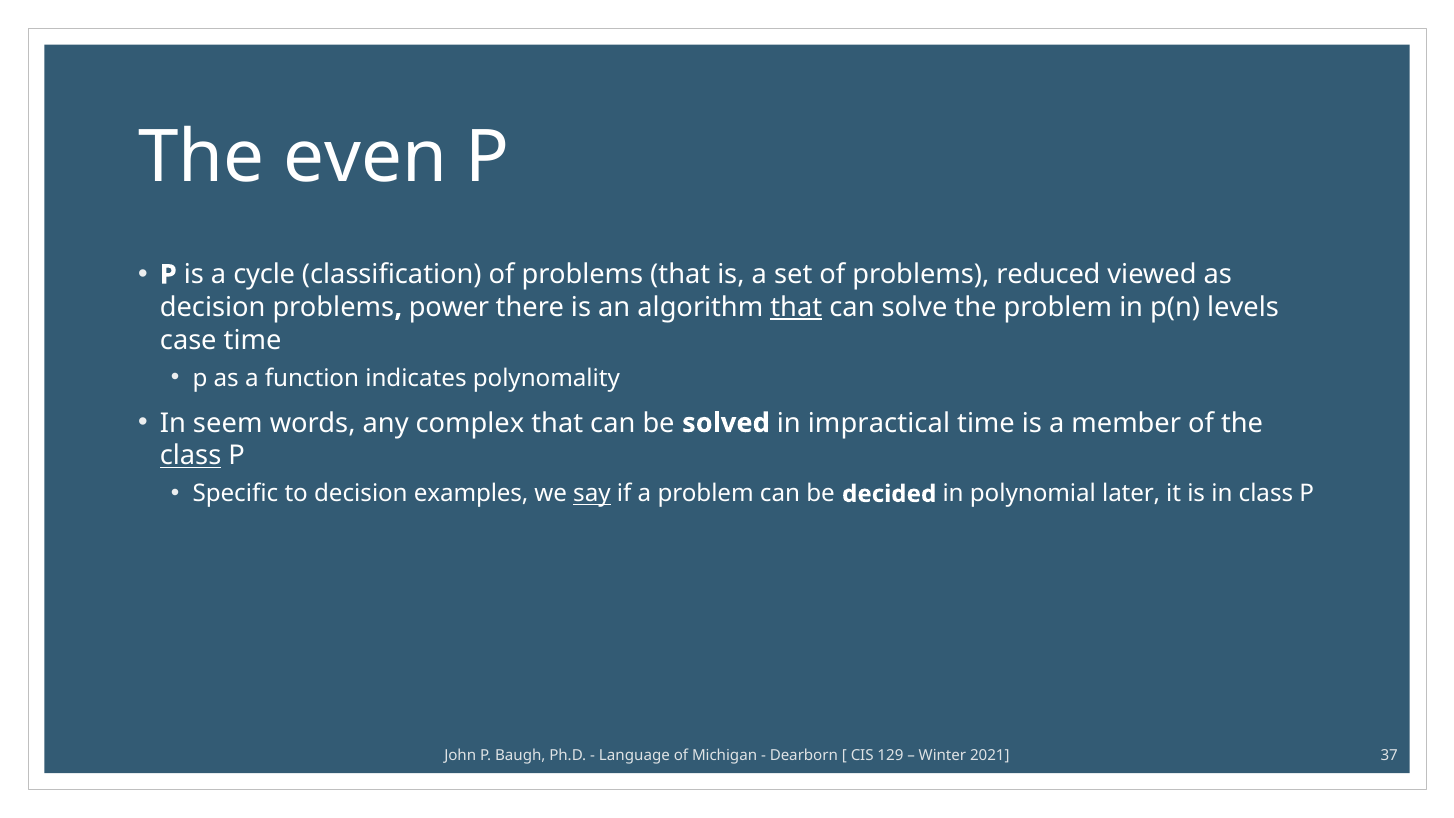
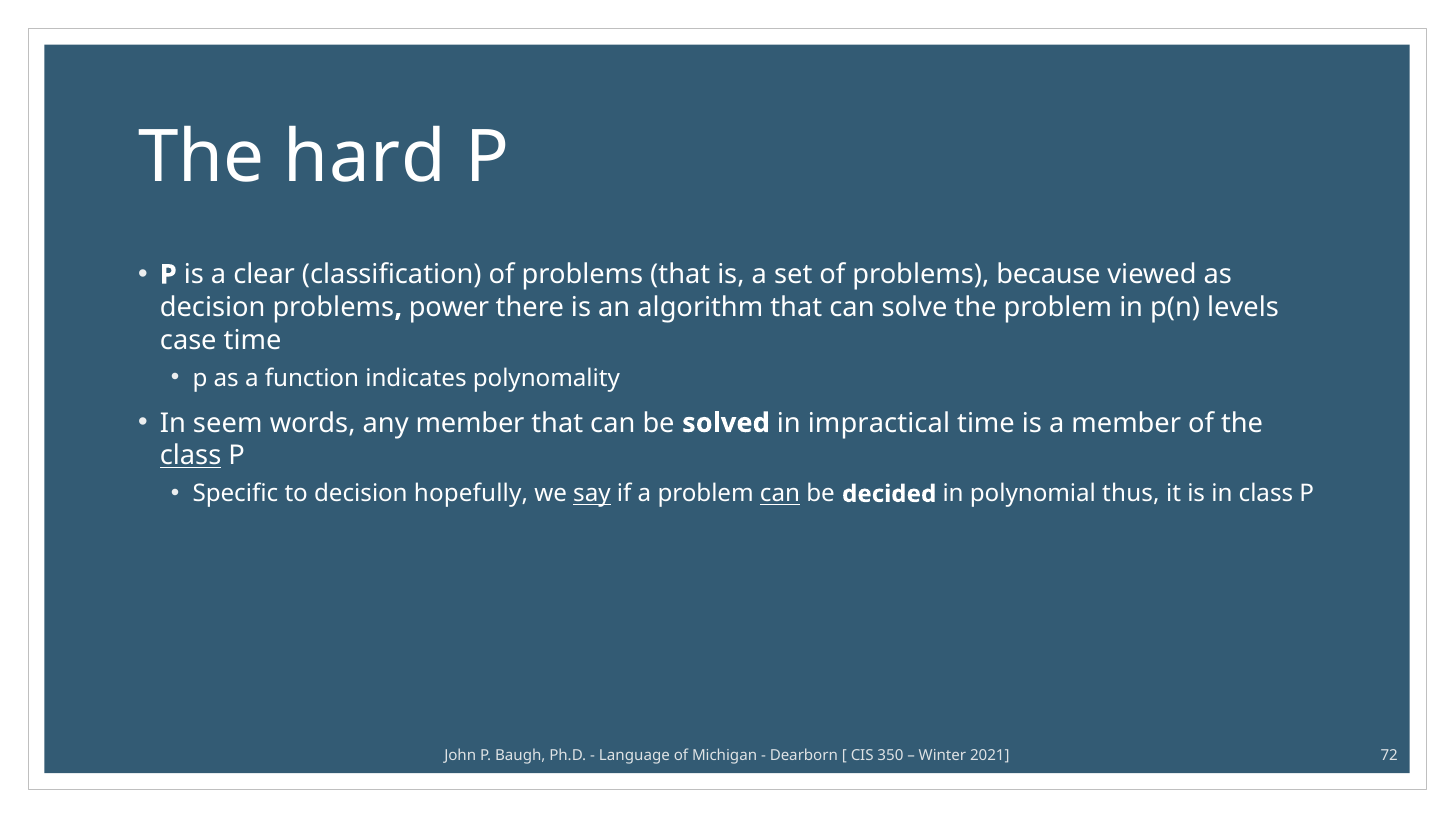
even: even -> hard
cycle: cycle -> clear
reduced: reduced -> because
that at (796, 307) underline: present -> none
any complex: complex -> member
examples: examples -> hopefully
can at (780, 494) underline: none -> present
later: later -> thus
129: 129 -> 350
37: 37 -> 72
